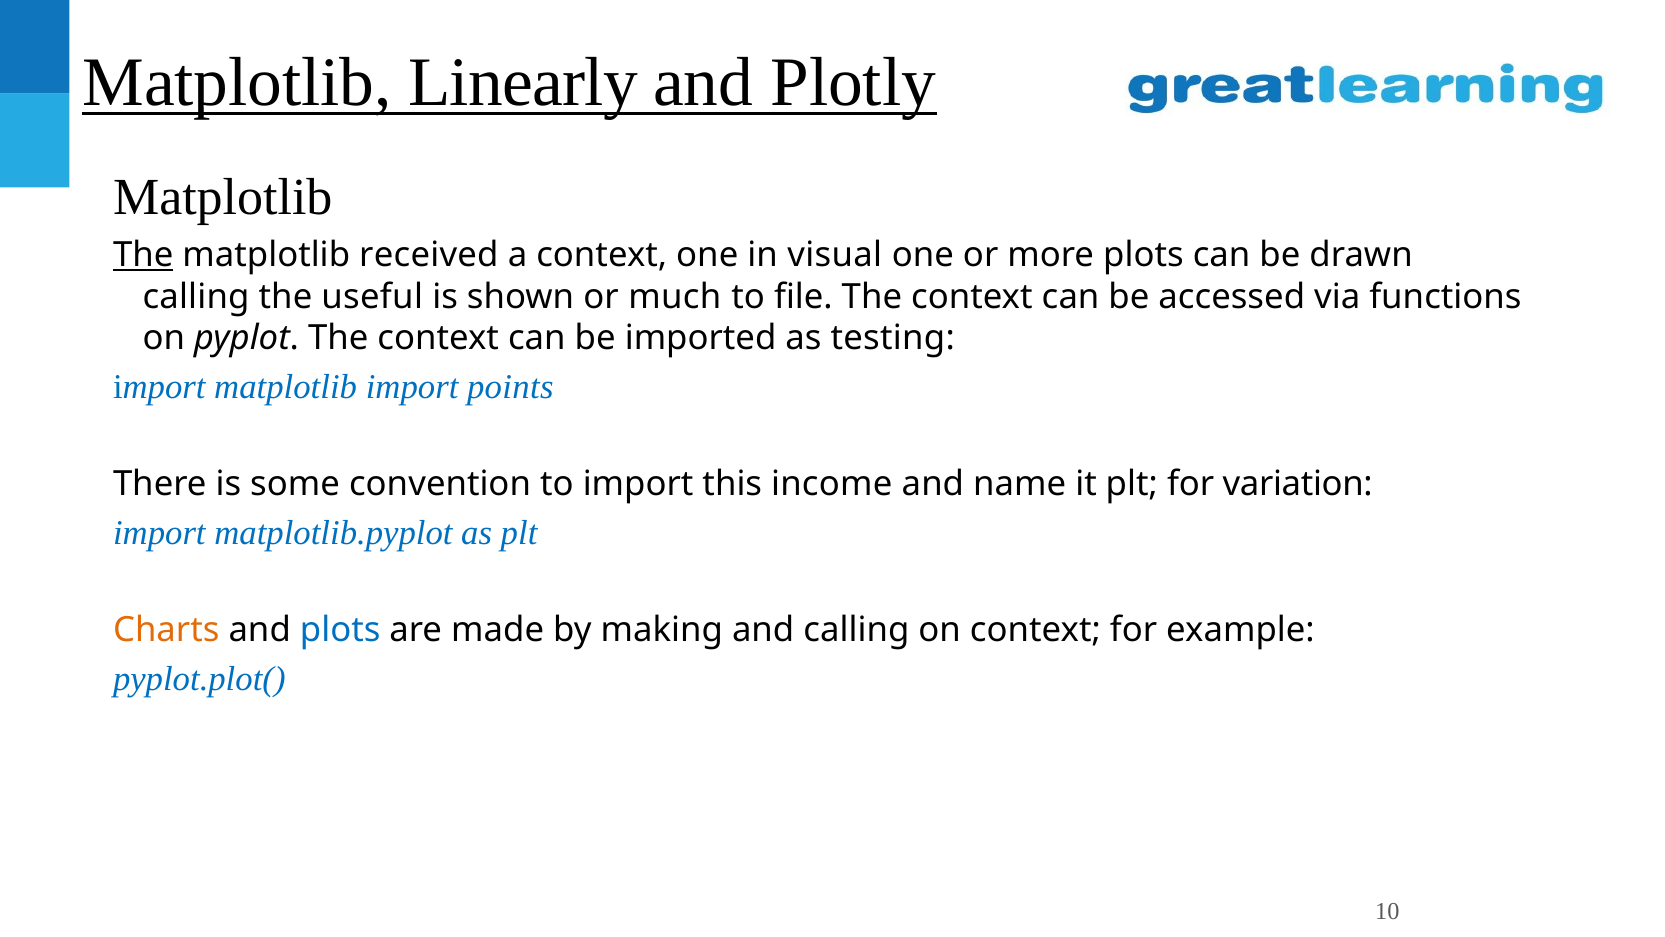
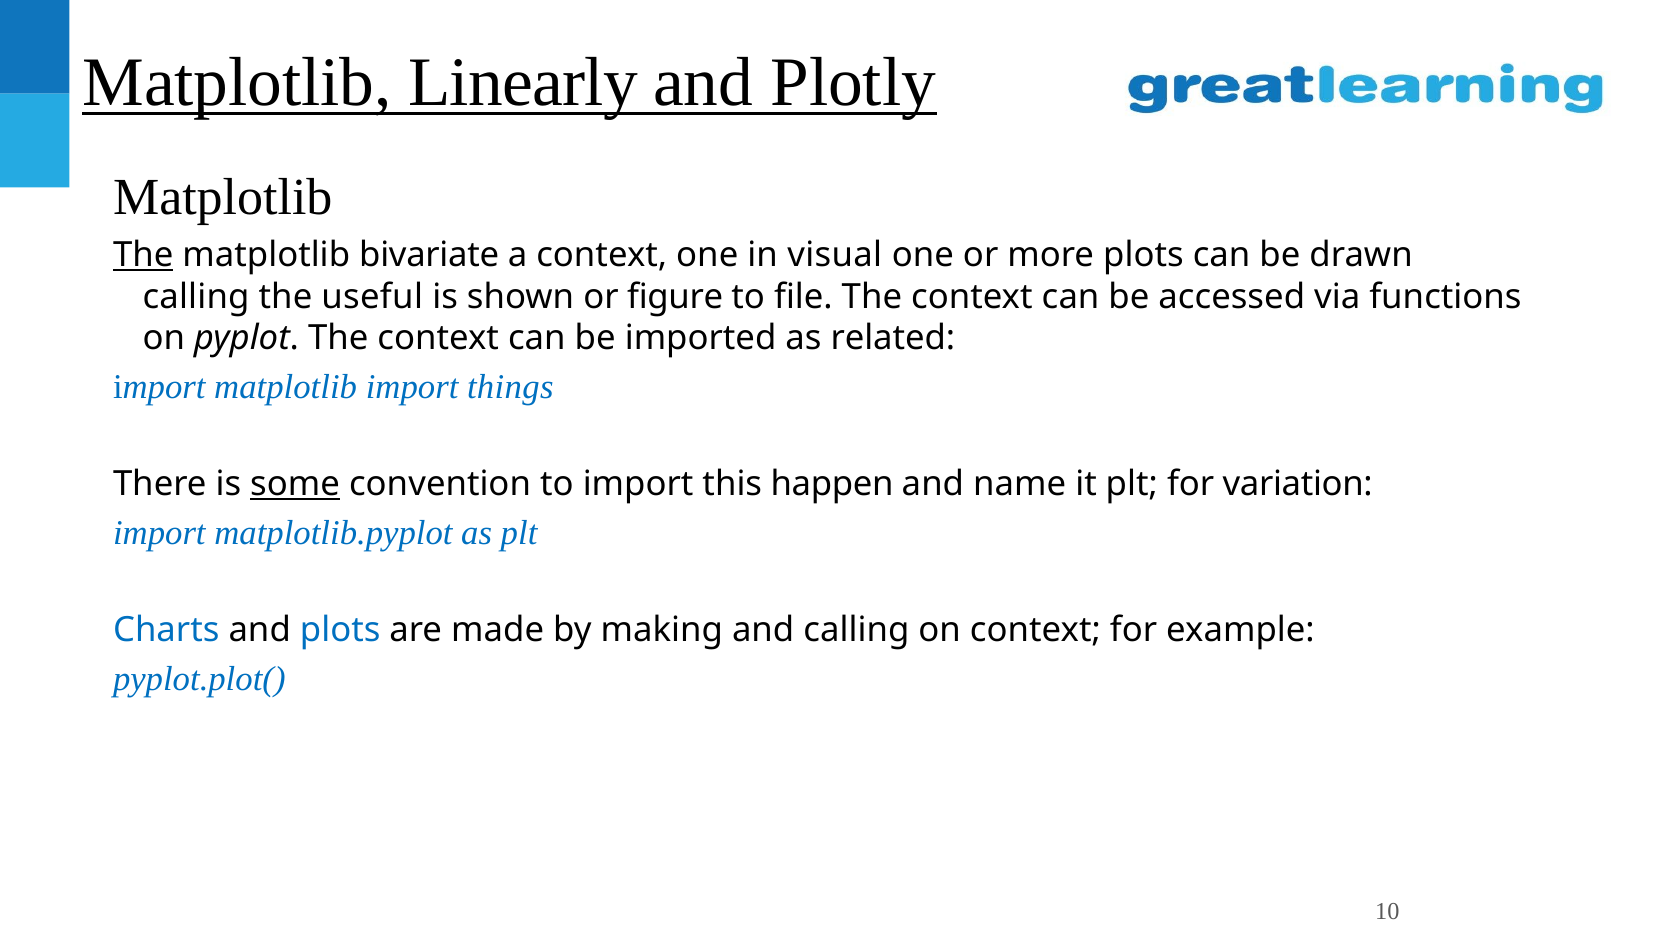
received: received -> bivariate
much: much -> figure
testing: testing -> related
points: points -> things
some underline: none -> present
income: income -> happen
Charts colour: orange -> blue
